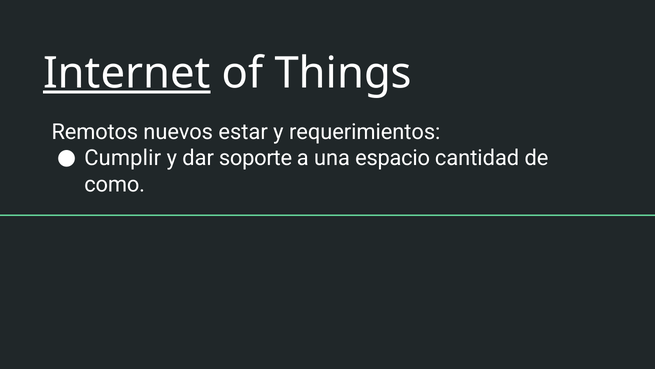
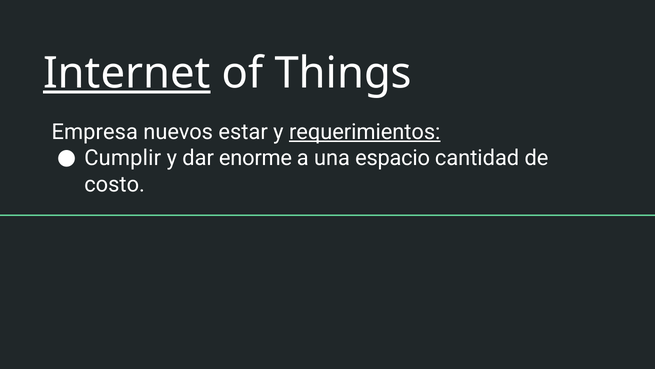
Remotos: Remotos -> Empresa
requerimientos underline: none -> present
soporte: soporte -> enorme
como: como -> costo
